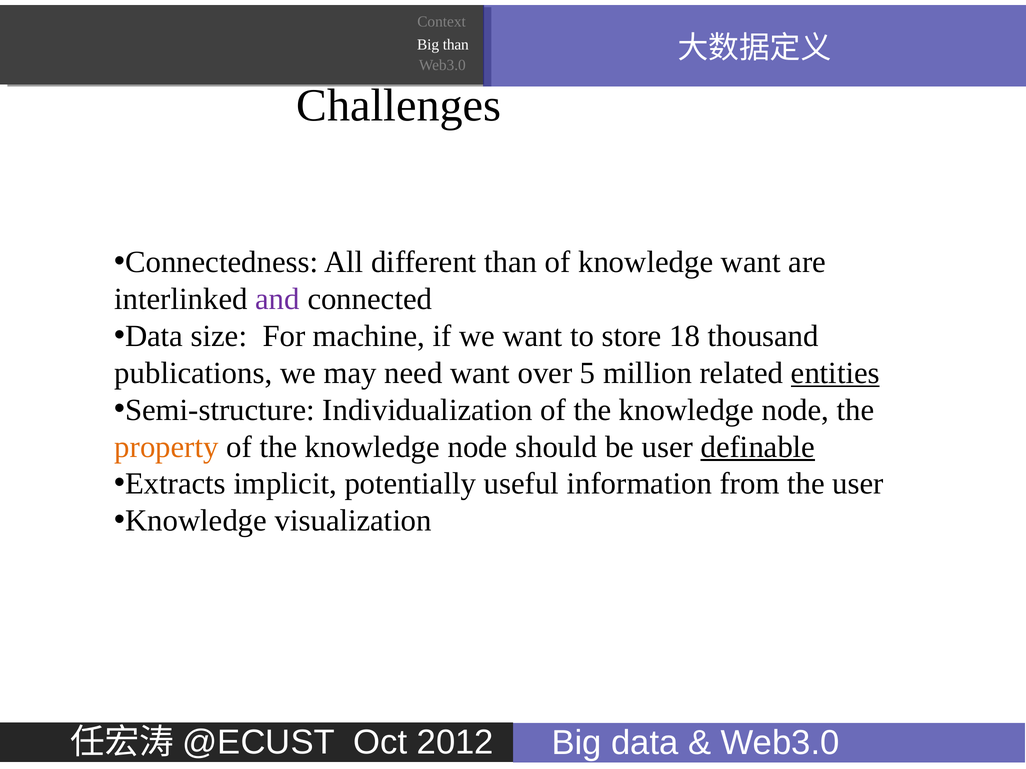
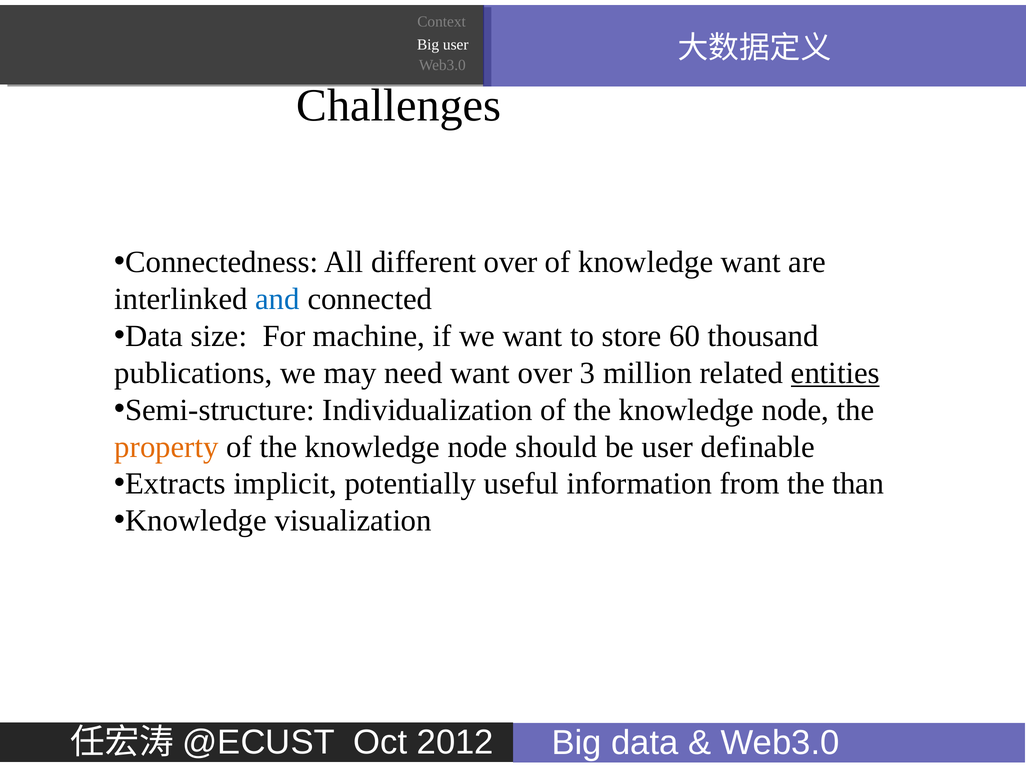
Big than: than -> user
different than: than -> over
and colour: purple -> blue
18: 18 -> 60
5: 5 -> 3
definable underline: present -> none
the user: user -> than
